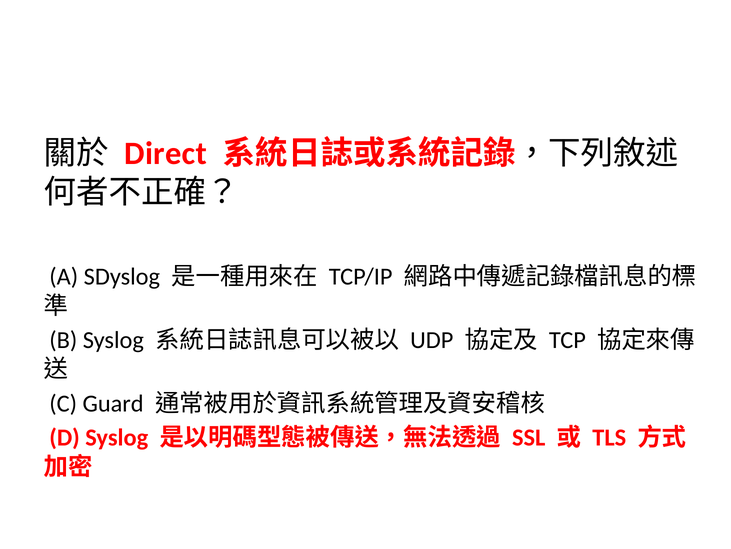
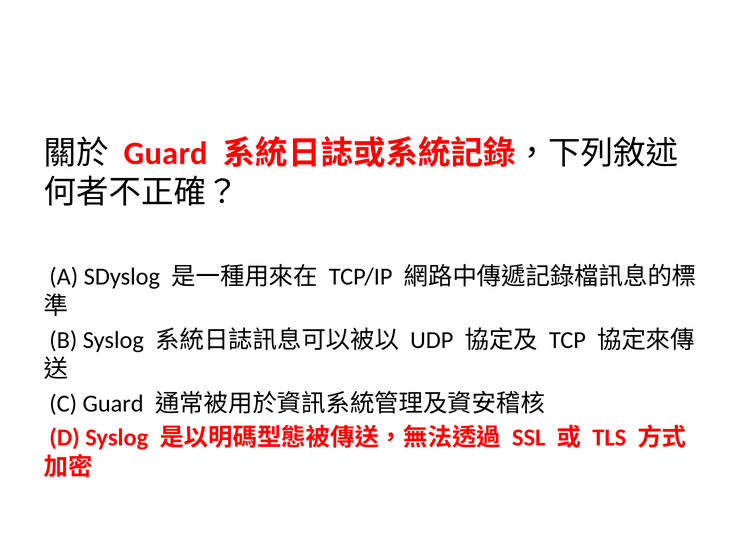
Direct at (166, 153): Direct -> Guard
